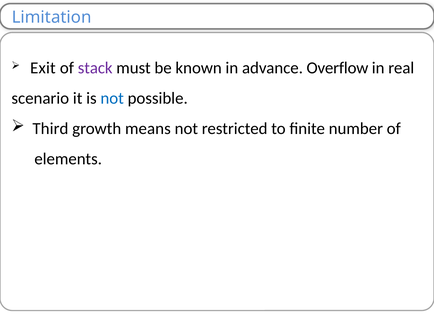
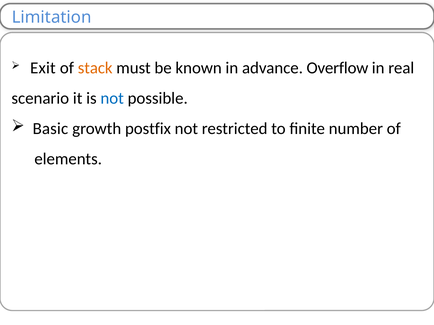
stack colour: purple -> orange
Third: Third -> Basic
means: means -> postfix
